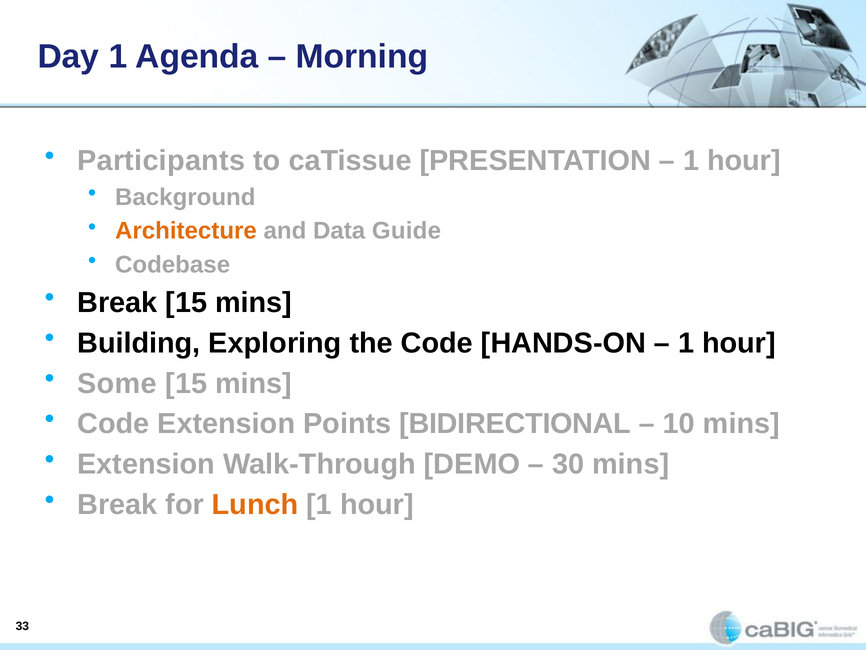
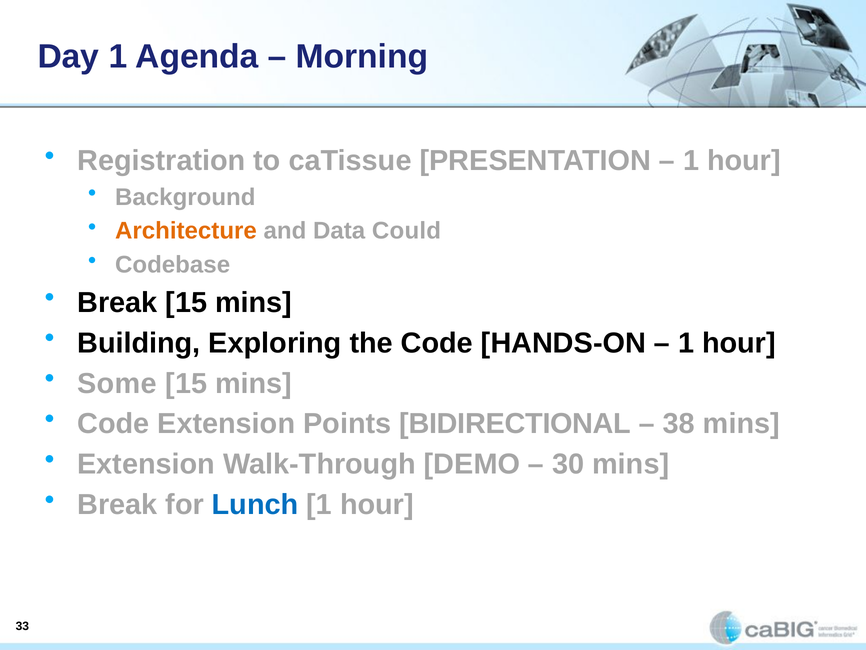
Participants: Participants -> Registration
Guide: Guide -> Could
10: 10 -> 38
Lunch colour: orange -> blue
